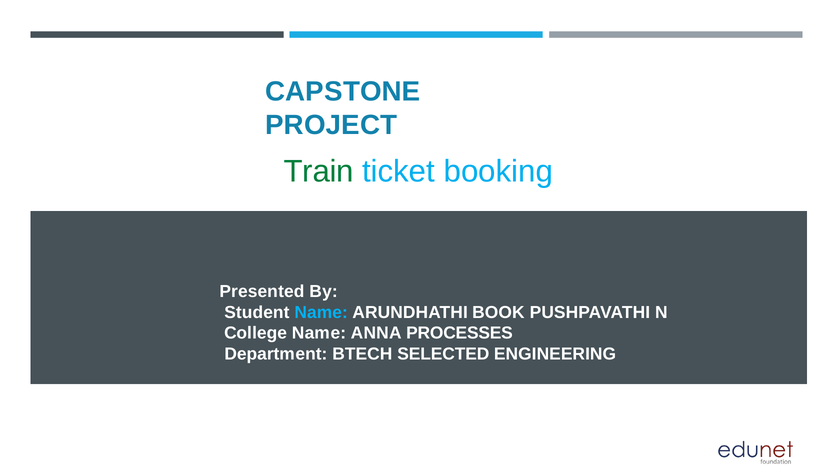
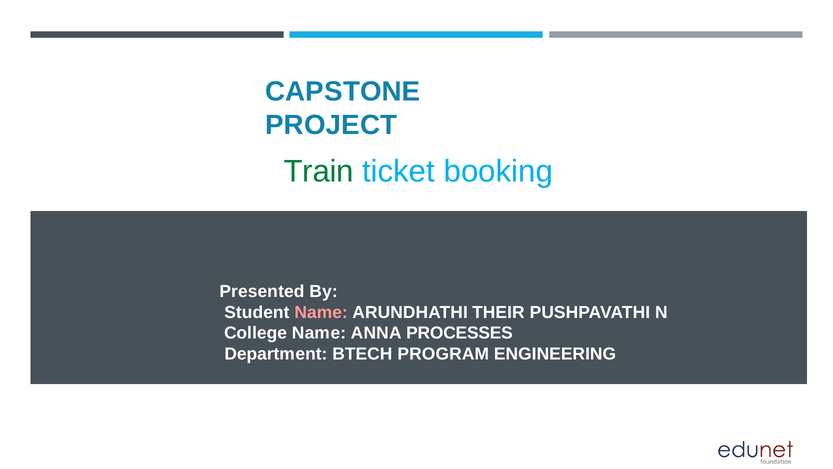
Name at (321, 312) colour: light blue -> pink
BOOK: BOOK -> THEIR
SELECTED: SELECTED -> PROGRAM
